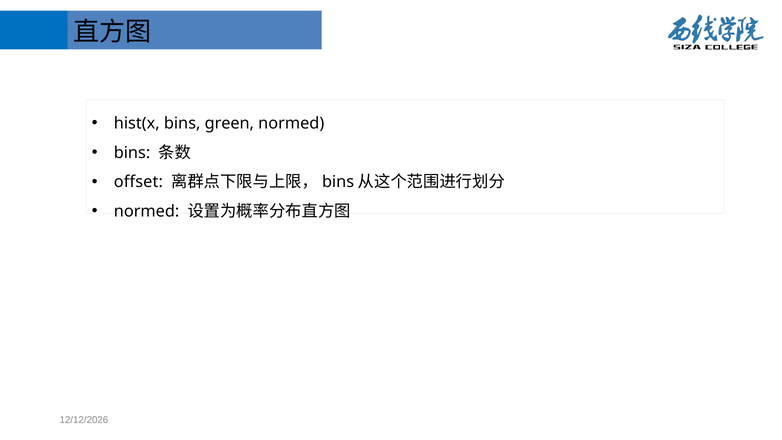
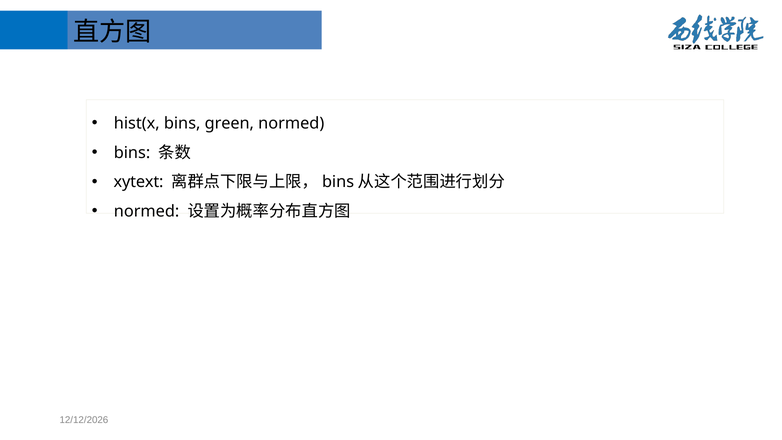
offset: offset -> xytext
